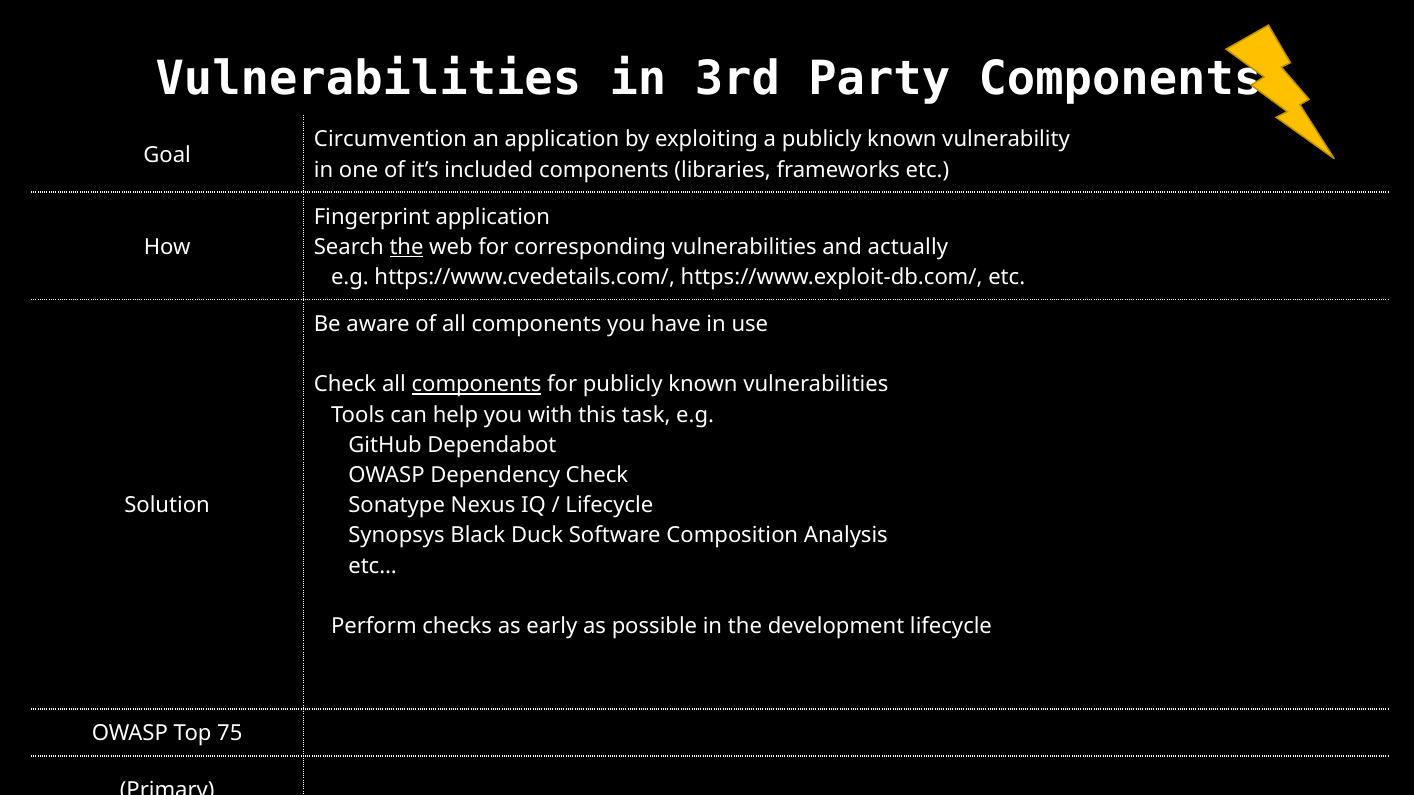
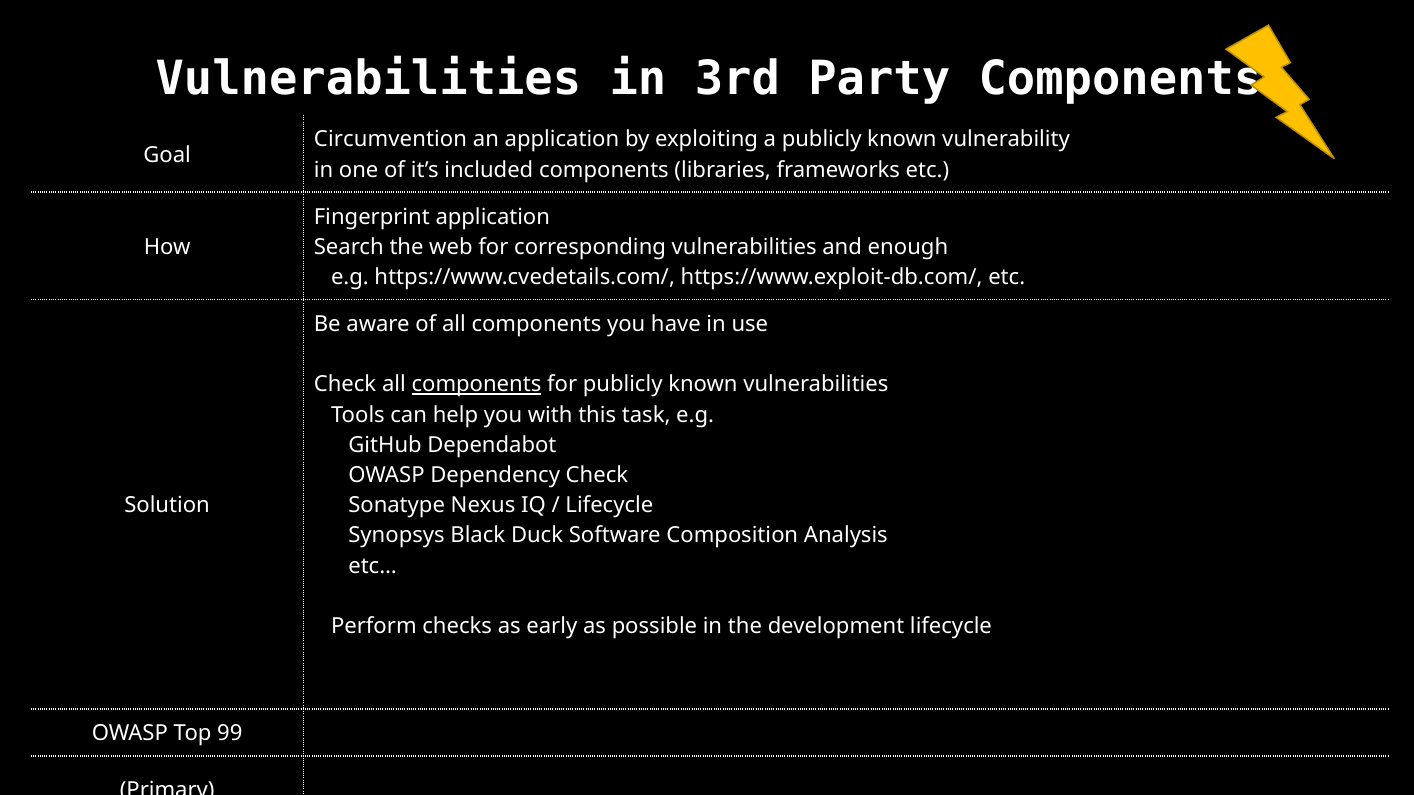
the at (407, 247) underline: present -> none
actually: actually -> enough
75: 75 -> 99
